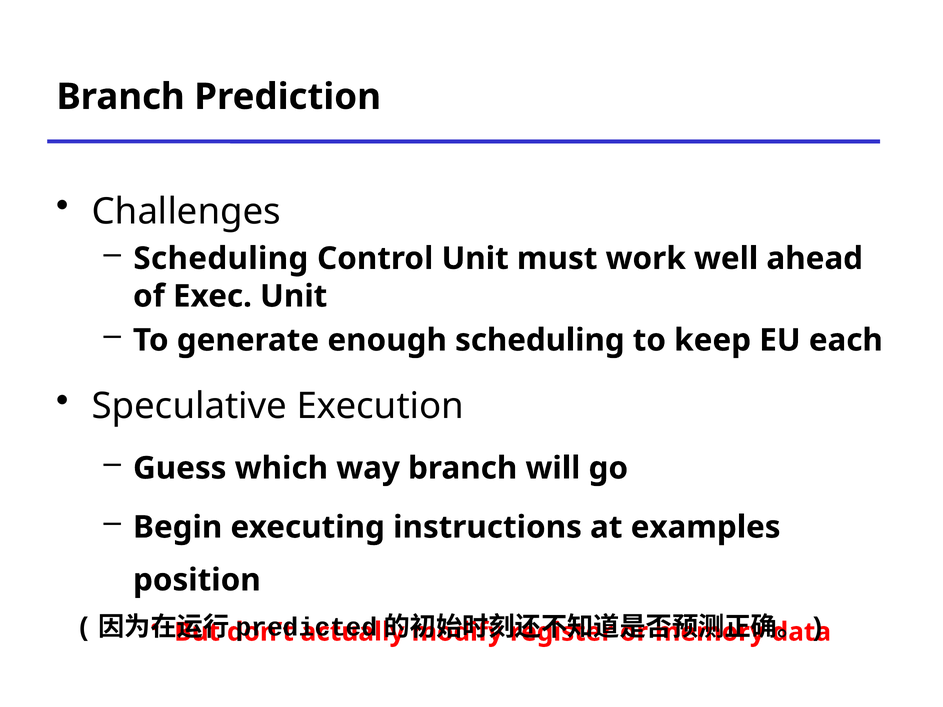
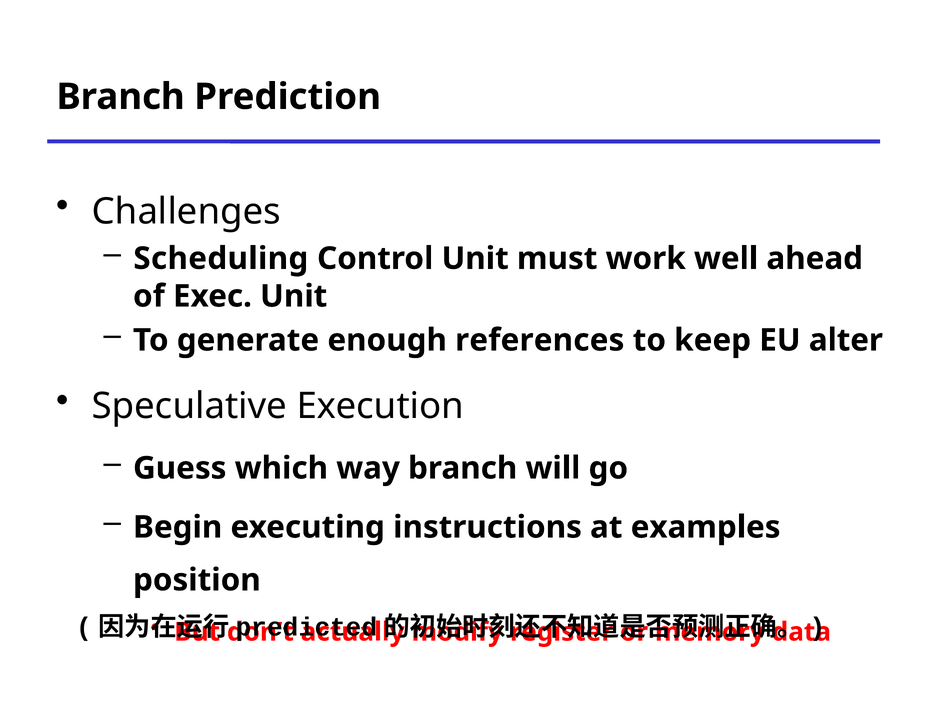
enough scheduling: scheduling -> references
each: each -> alter
